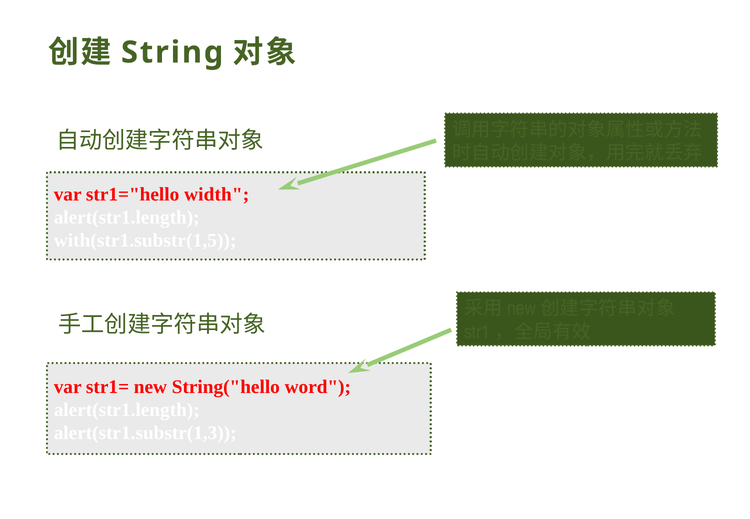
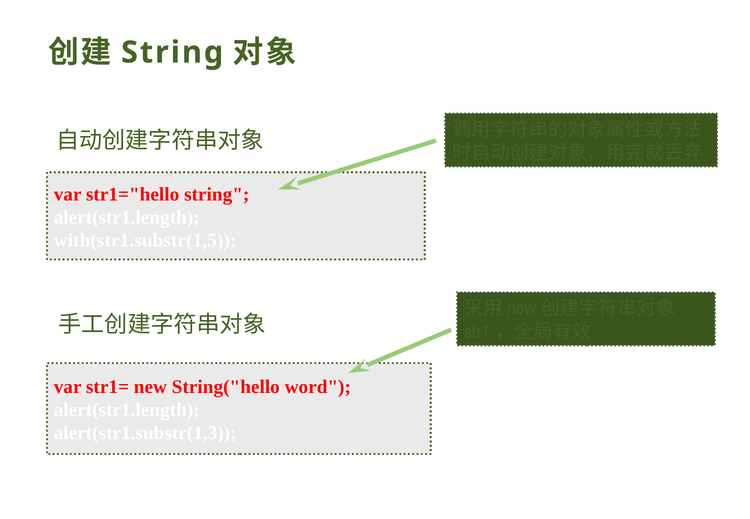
str1="hello width: width -> string
